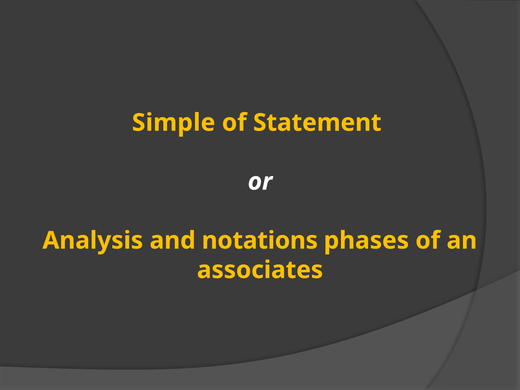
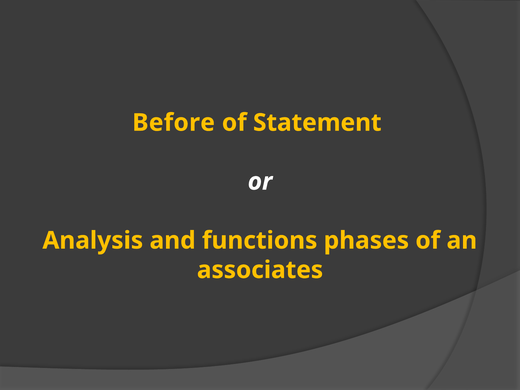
Simple: Simple -> Before
notations: notations -> functions
